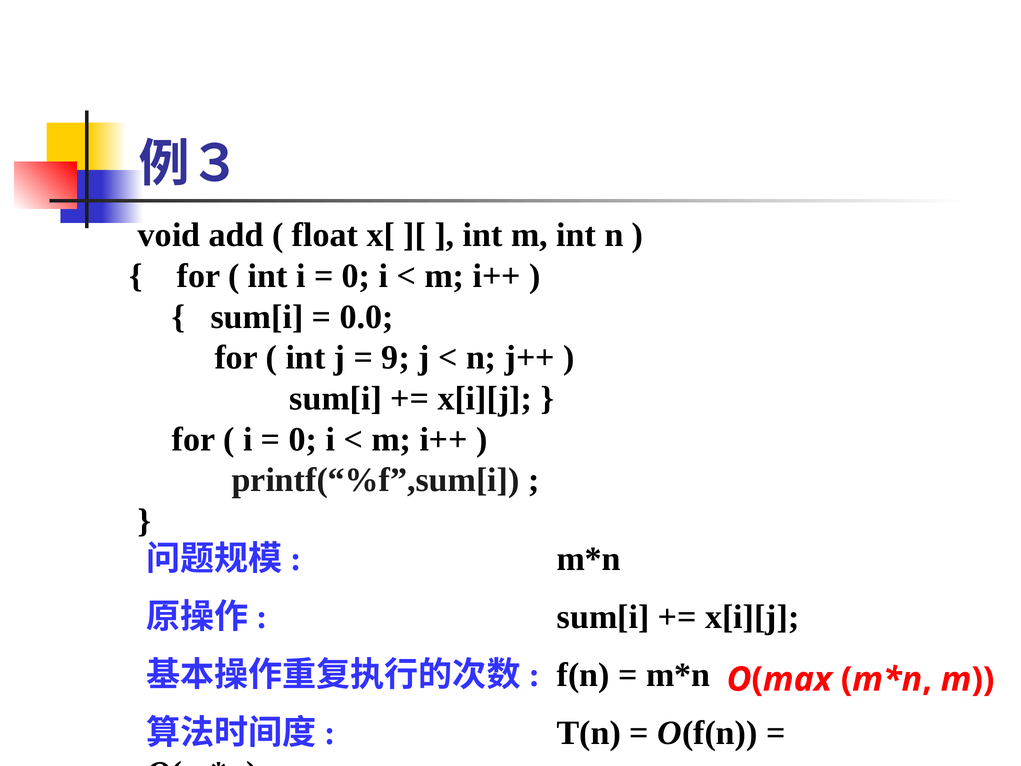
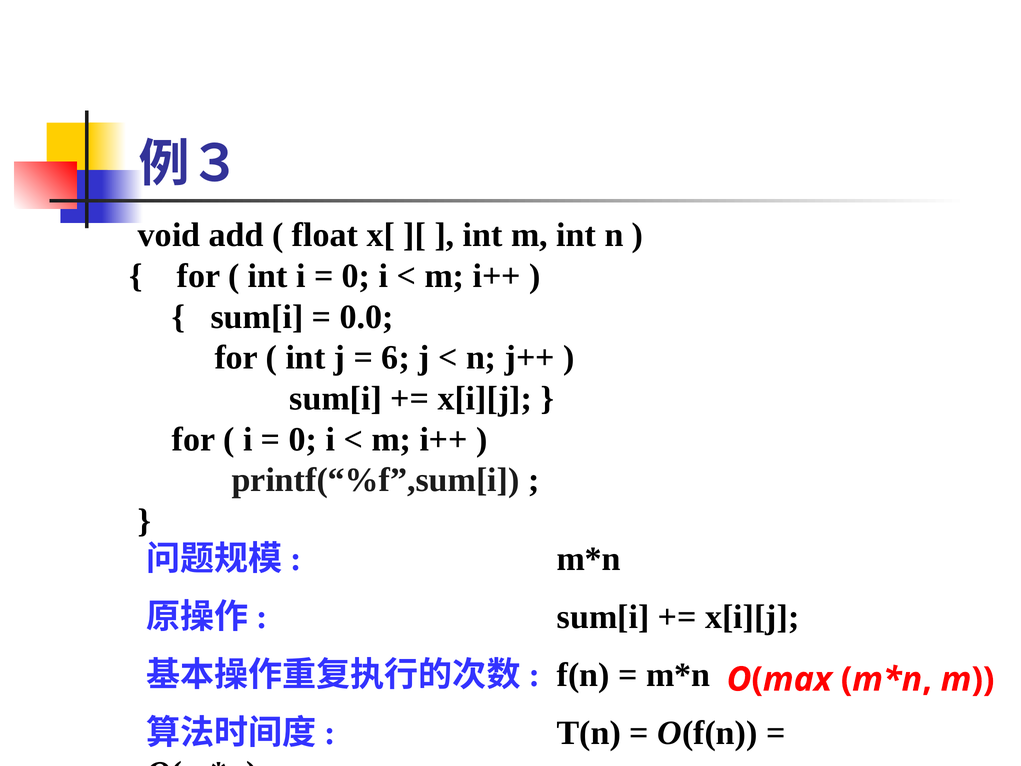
9: 9 -> 6
